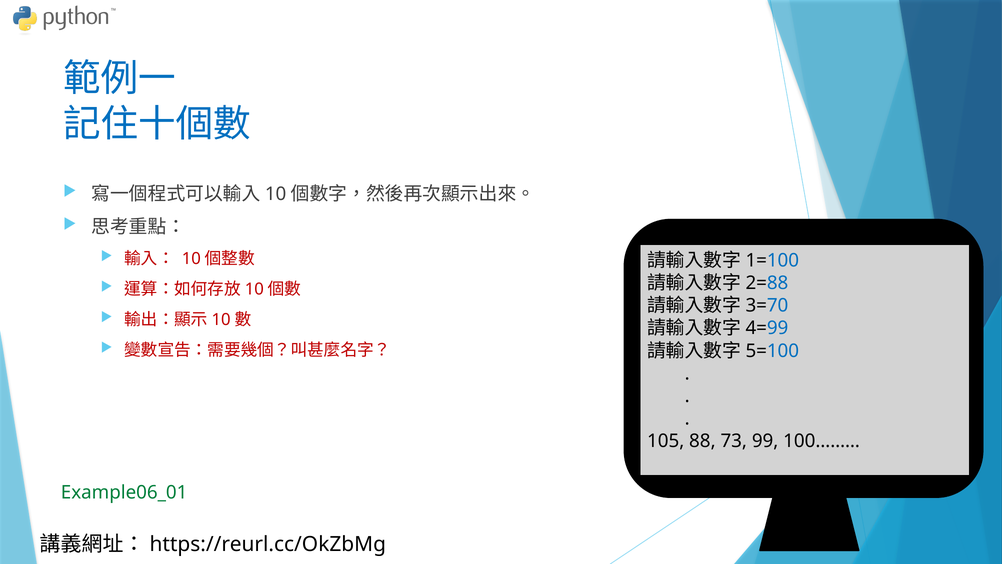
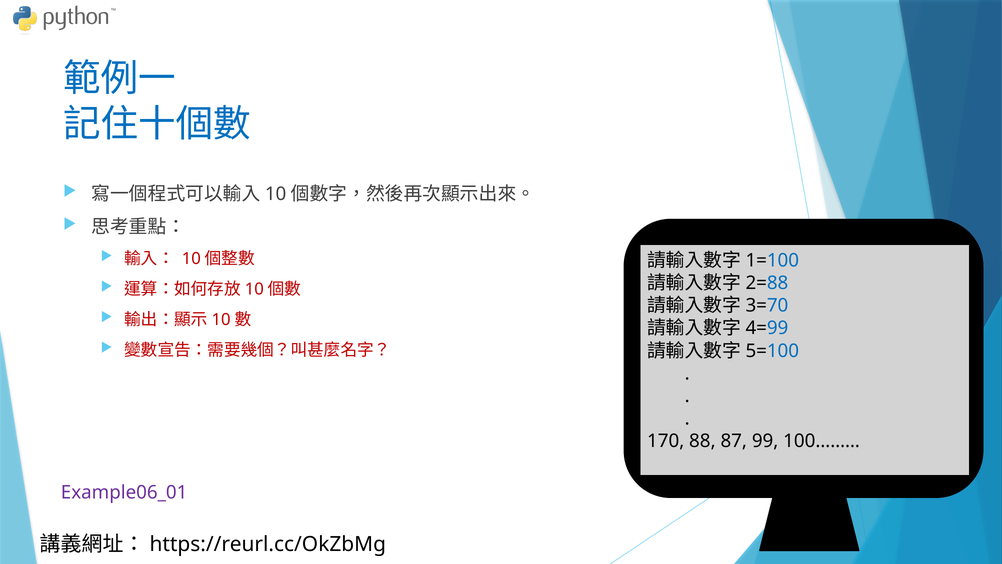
105: 105 -> 170
73: 73 -> 87
Example06_01 colour: green -> purple
